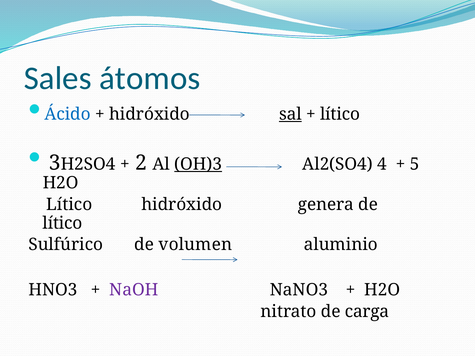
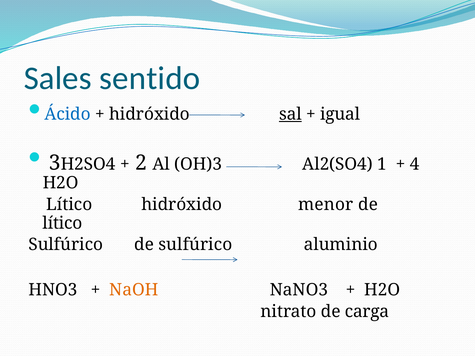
átomos: átomos -> sentido
lítico at (340, 114): lítico -> igual
OH)3 underline: present -> none
4: 4 -> 1
5: 5 -> 4
genera: genera -> menor
de volumen: volumen -> sulfúrico
NaOH colour: purple -> orange
